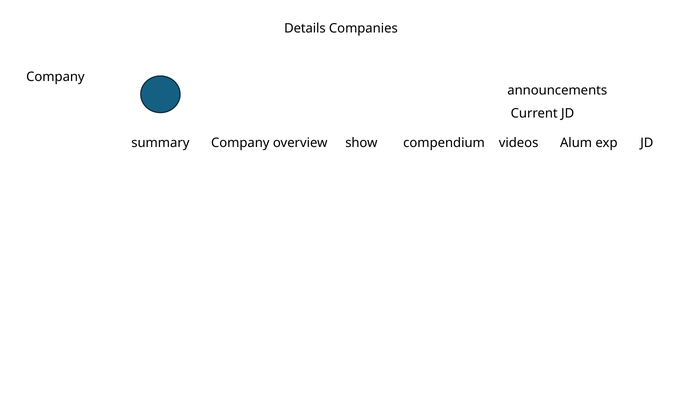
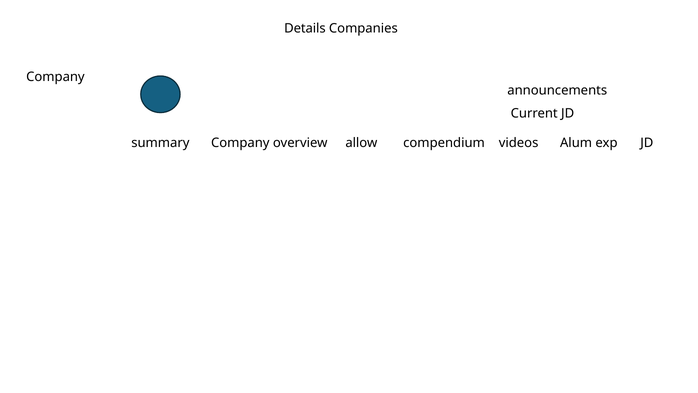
show: show -> allow
